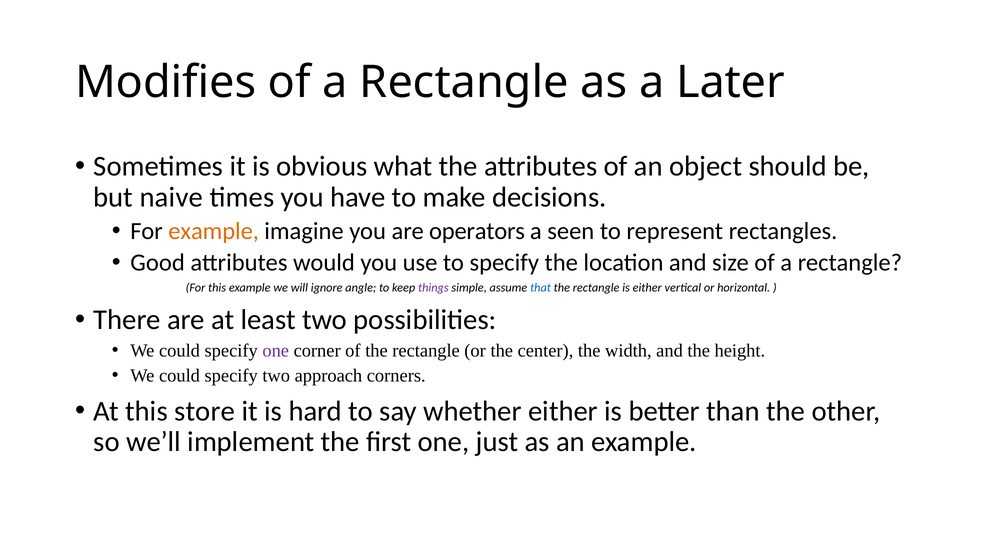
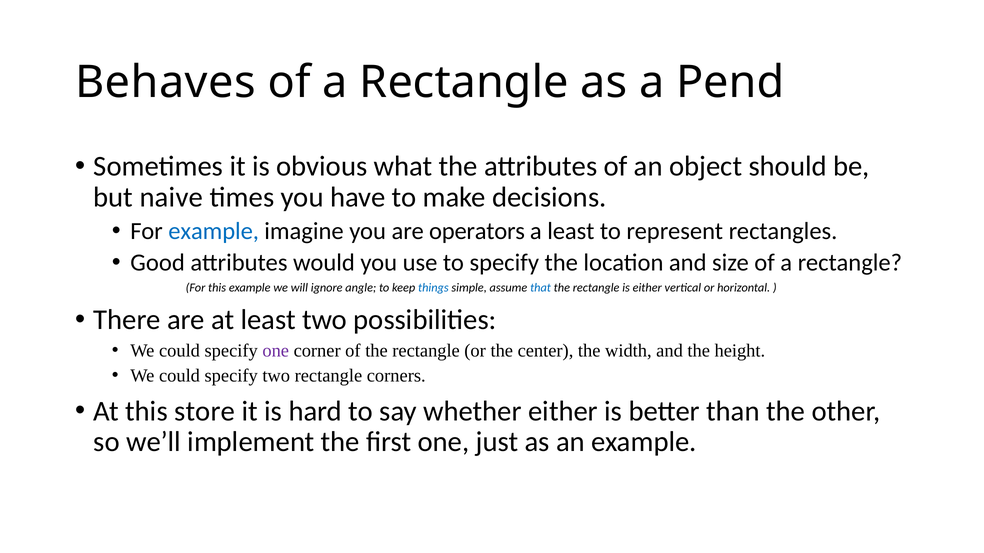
Modifies: Modifies -> Behaves
Later: Later -> Pend
example at (214, 231) colour: orange -> blue
a seen: seen -> least
things colour: purple -> blue
two approach: approach -> rectangle
